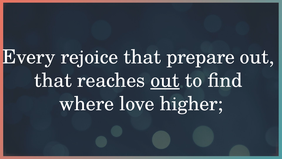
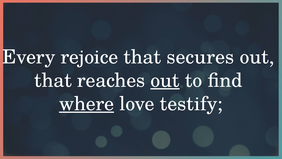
prepare: prepare -> secures
where underline: none -> present
higher: higher -> testify
